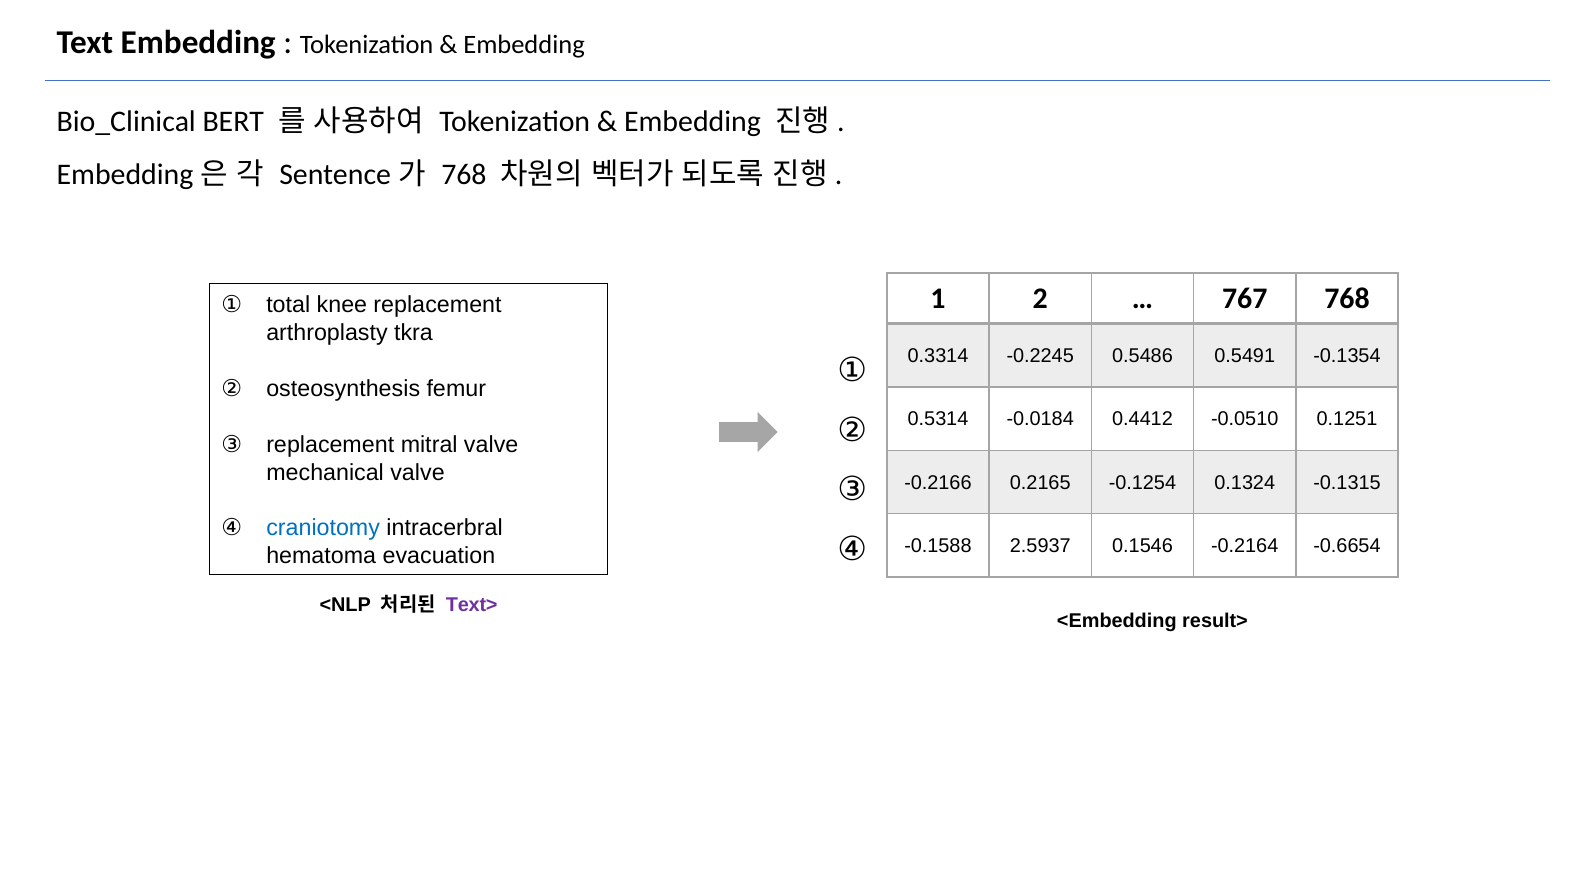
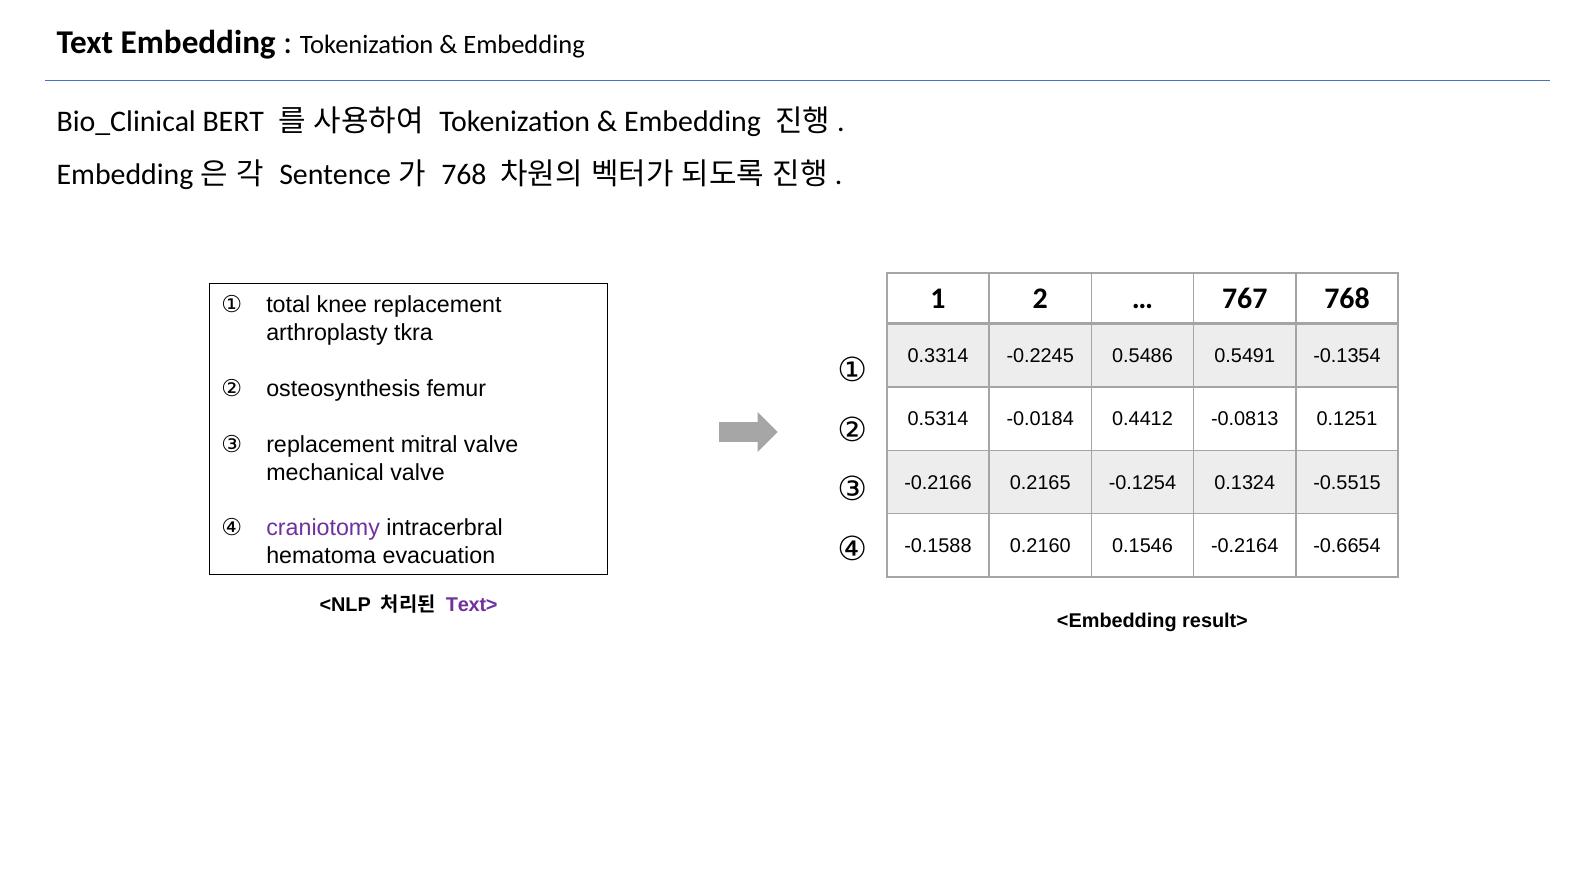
-0.0510: -0.0510 -> -0.0813
-0.1315: -0.1315 -> -0.5515
craniotomy colour: blue -> purple
2.5937: 2.5937 -> 0.2160
